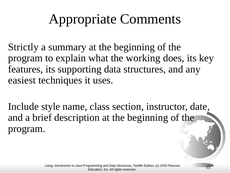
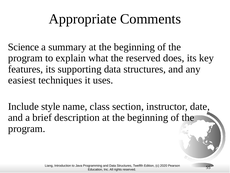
Strictly: Strictly -> Science
the working: working -> reserved
